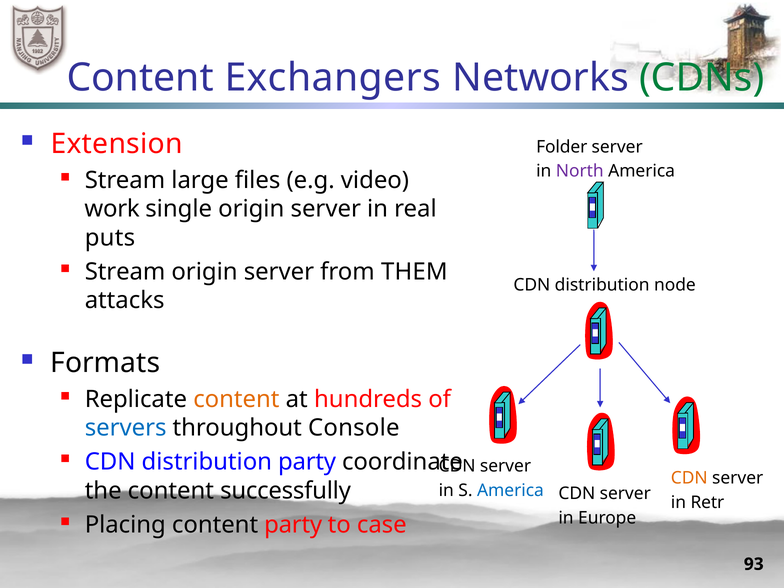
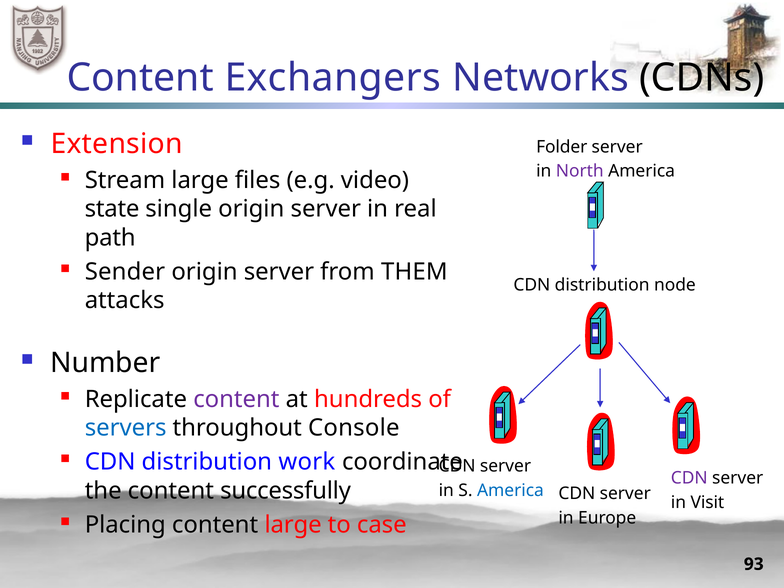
CDNs colour: green -> black
work: work -> state
puts: puts -> path
Stream at (125, 272): Stream -> Sender
Formats: Formats -> Number
content at (236, 399) colour: orange -> purple
distribution party: party -> work
CDN at (689, 478) colour: orange -> purple
Retr: Retr -> Visit
content party: party -> large
